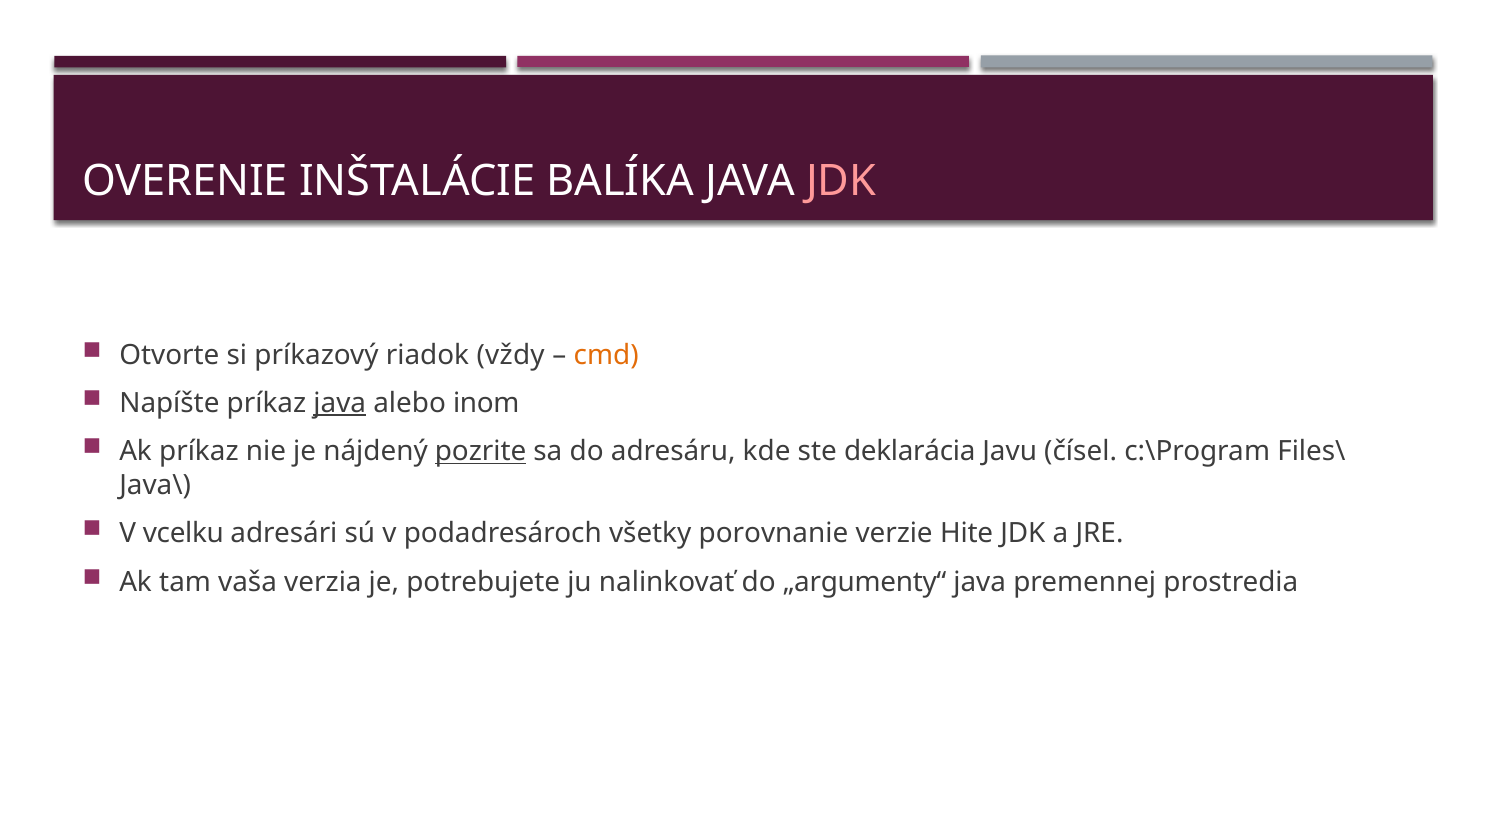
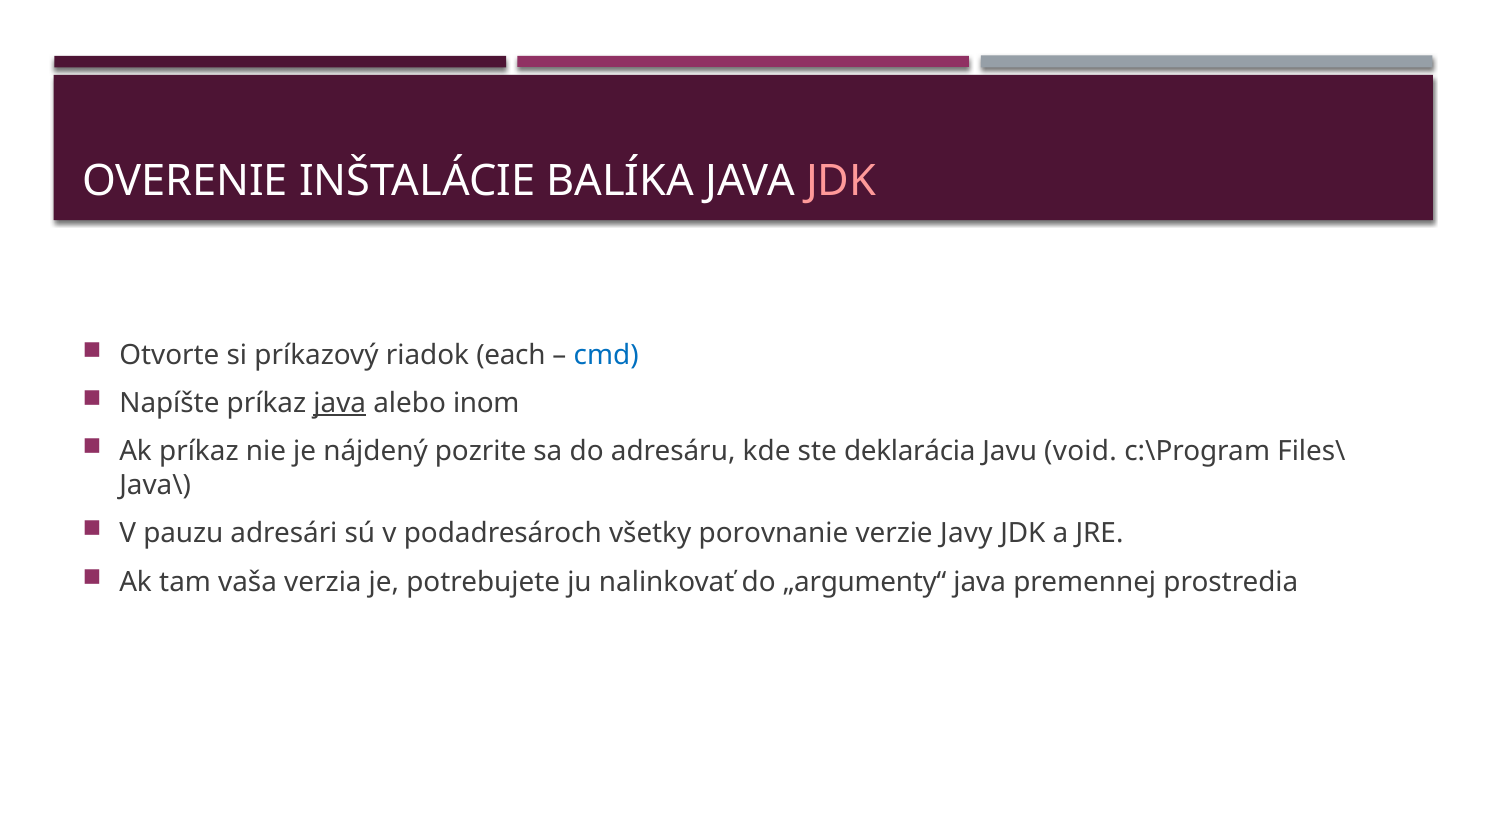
vždy: vždy -> each
cmd colour: orange -> blue
pozrite underline: present -> none
čísel: čísel -> void
vcelku: vcelku -> pauzu
Hite: Hite -> Javy
